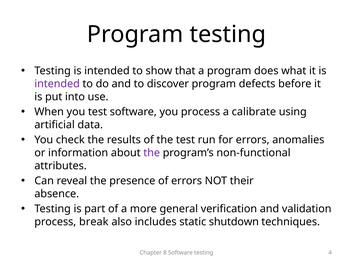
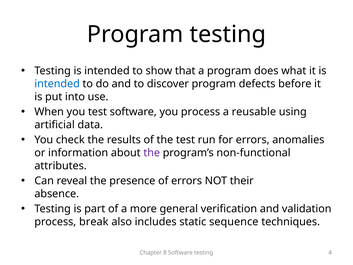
intended at (57, 84) colour: purple -> blue
calibrate: calibrate -> reusable
shutdown: shutdown -> sequence
